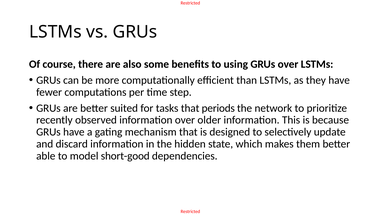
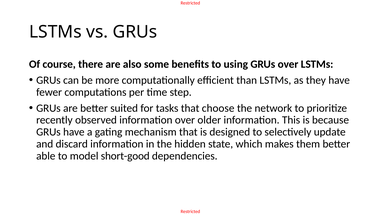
periods: periods -> choose
